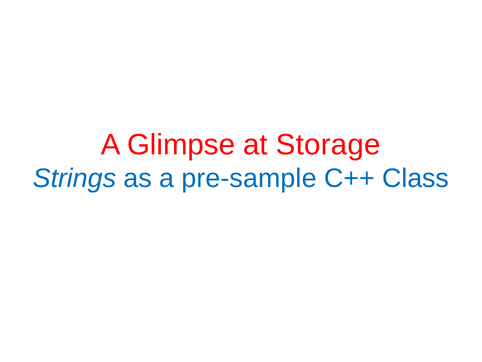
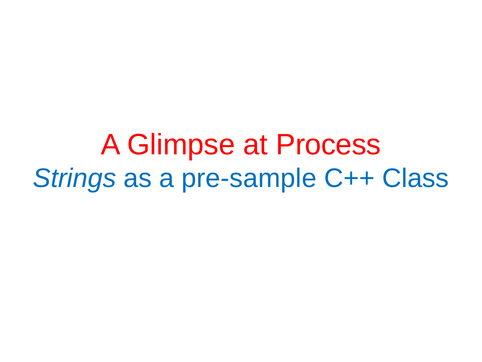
Storage: Storage -> Process
